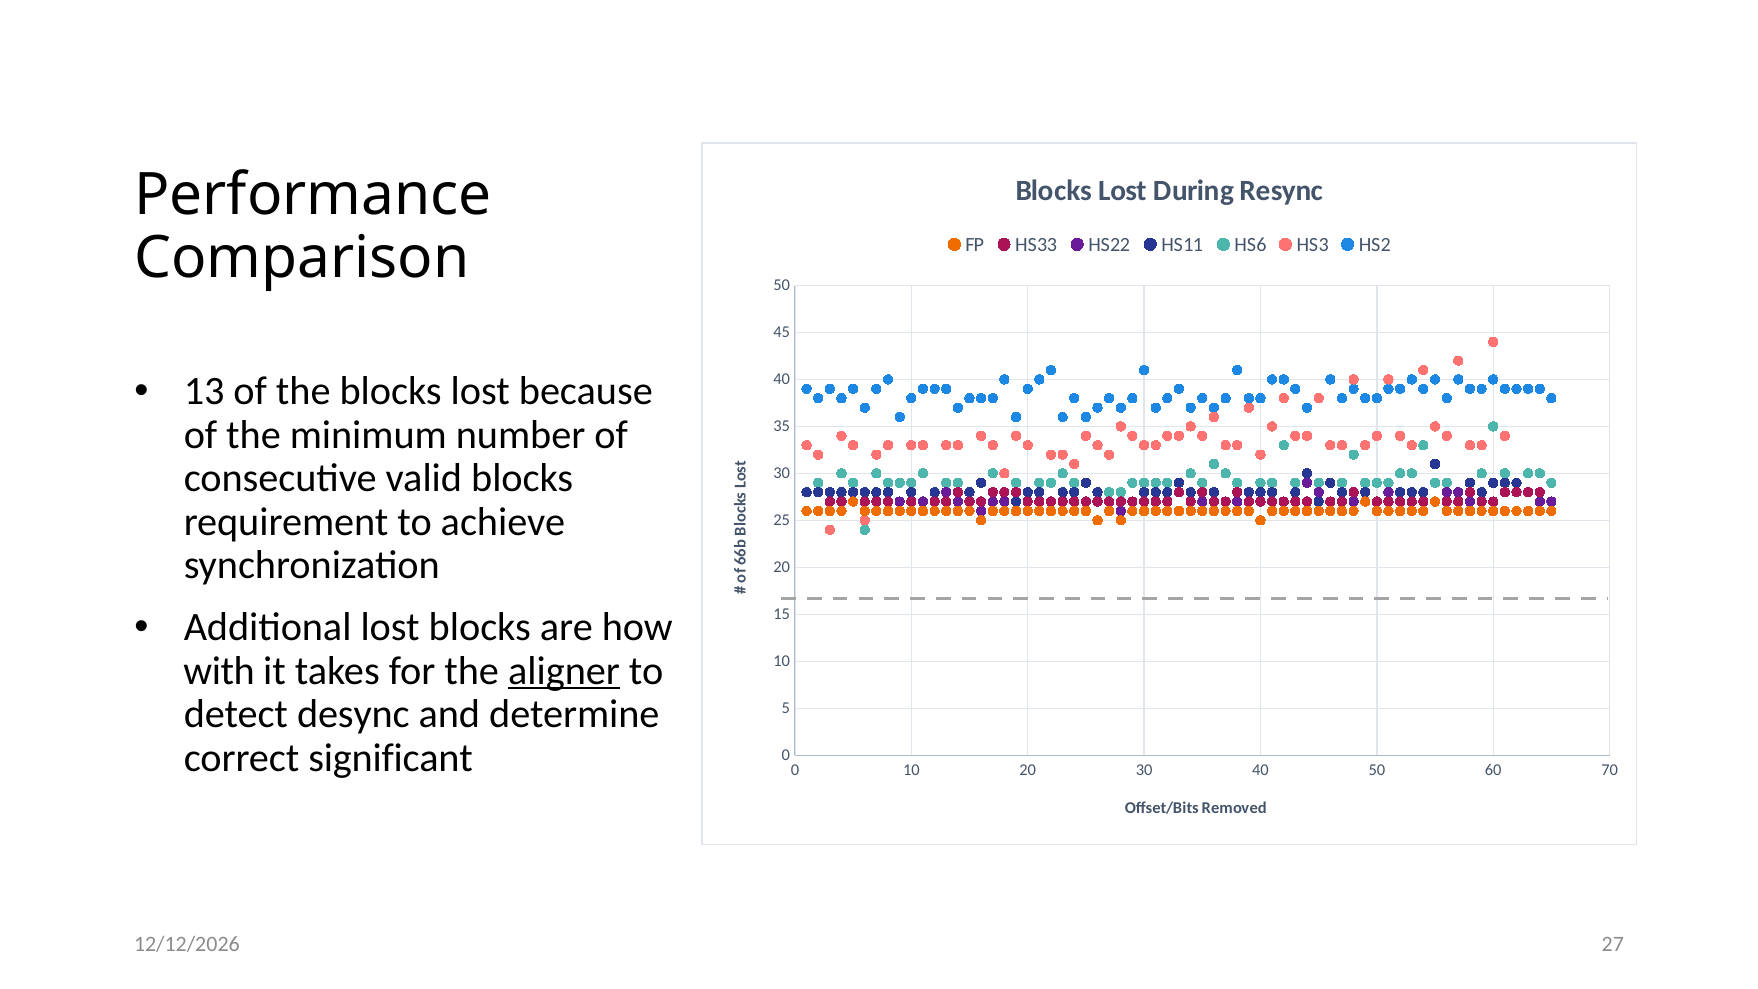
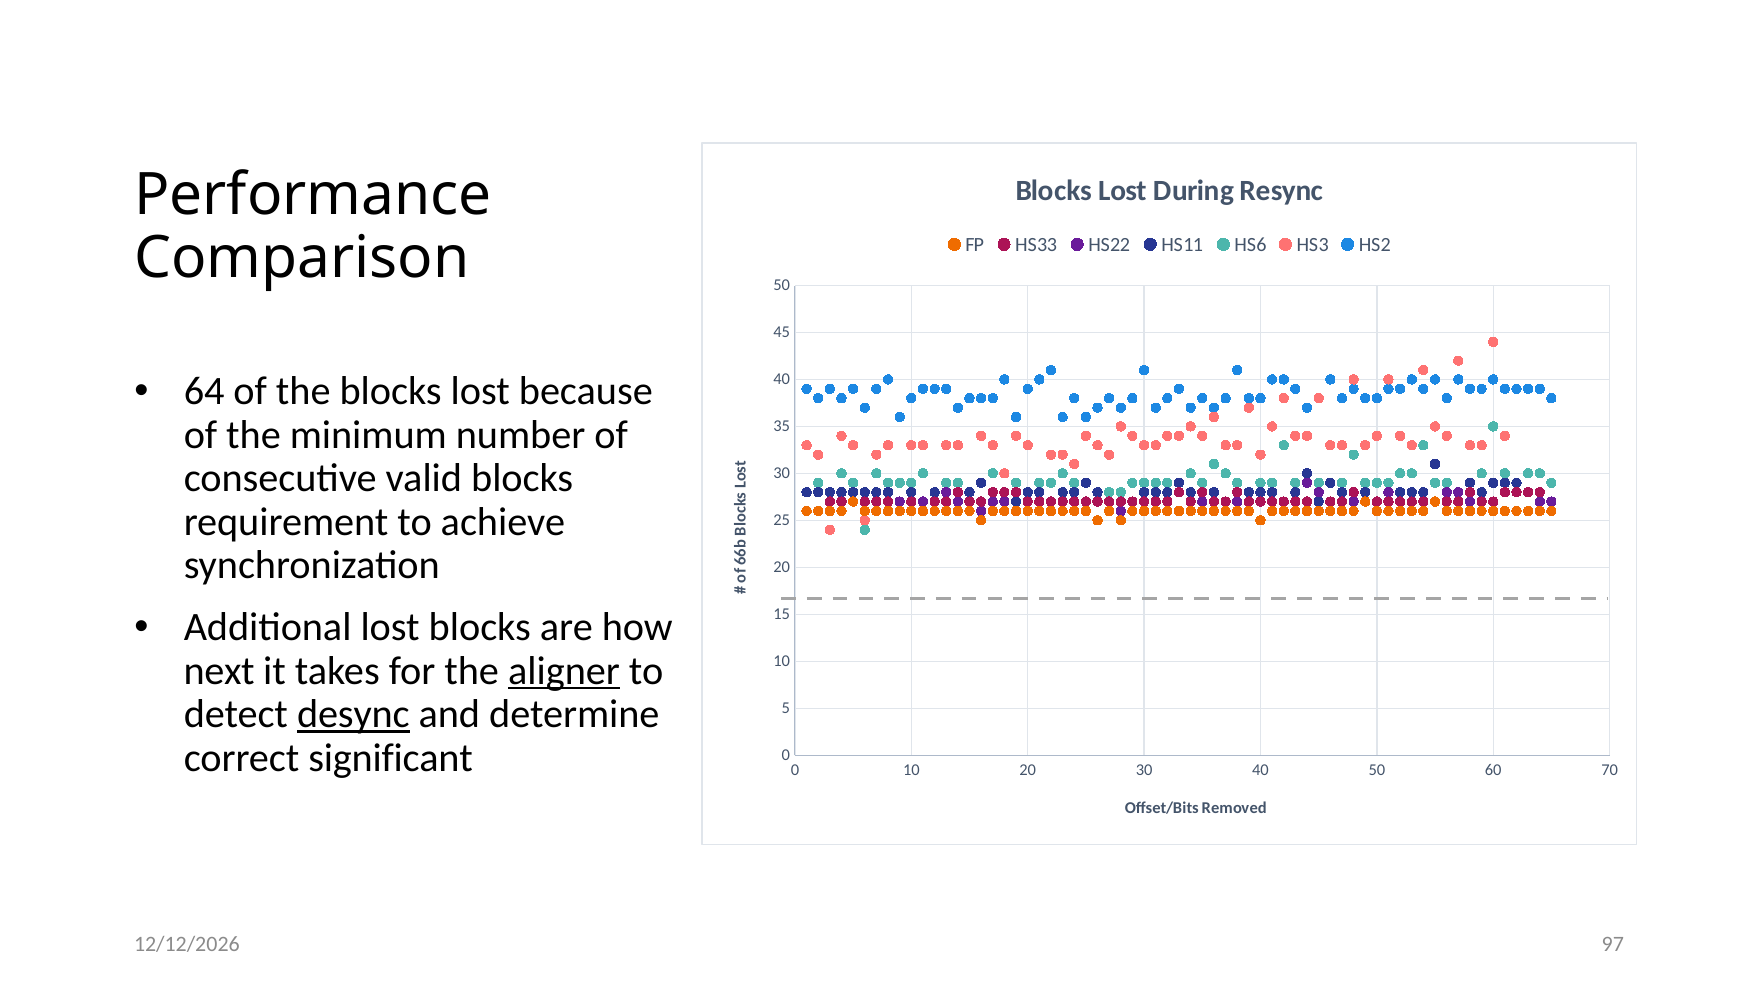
13: 13 -> 64
with: with -> next
desync underline: none -> present
27: 27 -> 97
